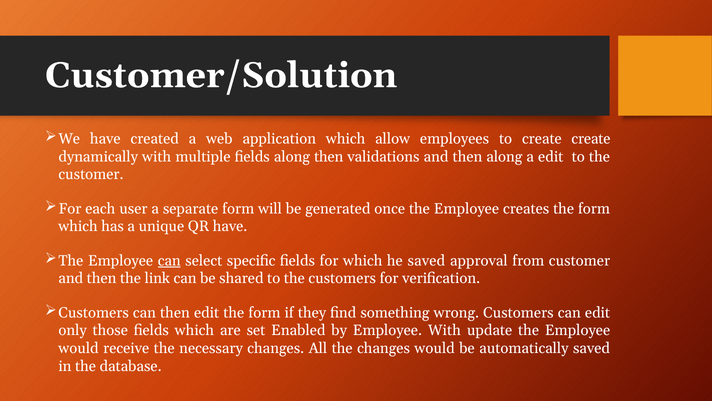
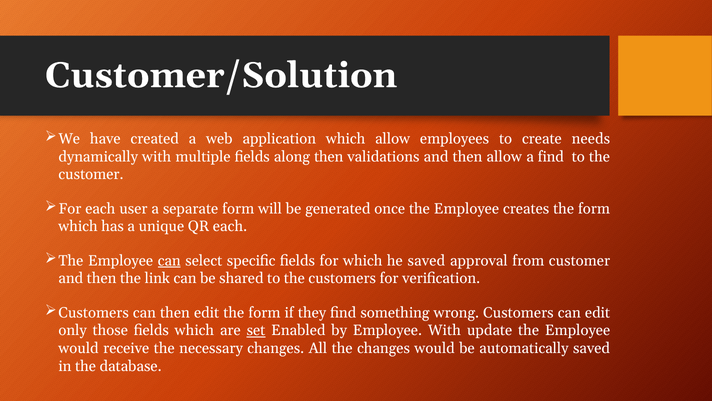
create create: create -> needs
then along: along -> allow
a edit: edit -> find
QR have: have -> each
set underline: none -> present
